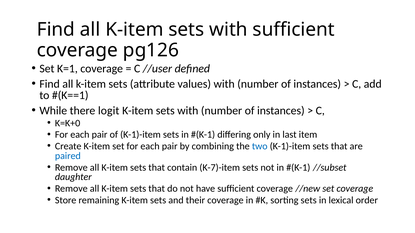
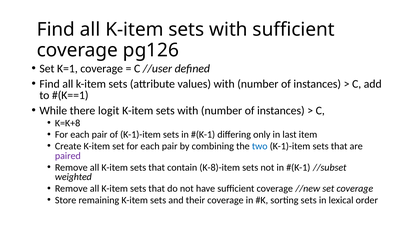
K=K+0: K=K+0 -> K=K+8
paired colour: blue -> purple
K-7)-item: K-7)-item -> K-8)-item
daughter: daughter -> weighted
